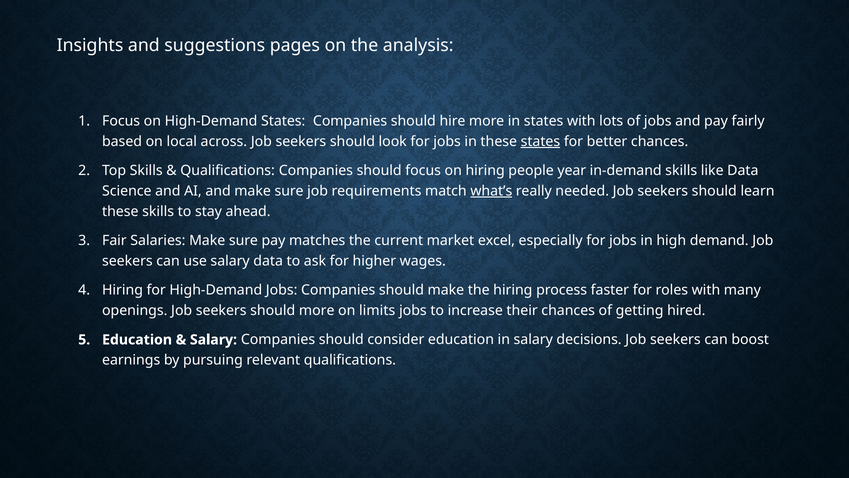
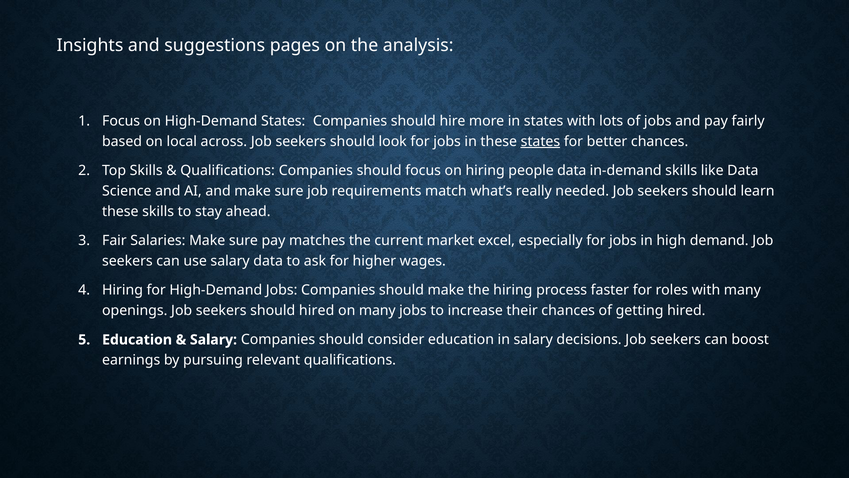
people year: year -> data
what’s underline: present -> none
should more: more -> hired
on limits: limits -> many
